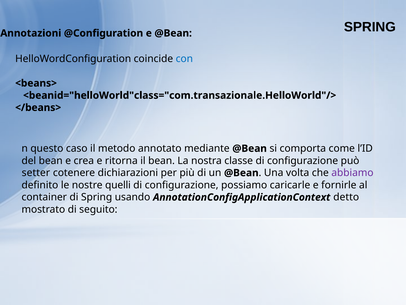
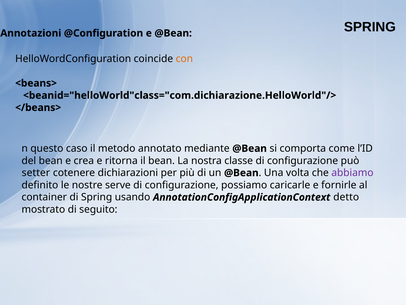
con colour: blue -> orange
<beanid="helloWorld"class="com.transazionale.HelloWorld"/>: <beanid="helloWorld"class="com.transazionale.HelloWorld"/> -> <beanid="helloWorld"class="com.dichiarazione.HelloWorld"/>
quelli: quelli -> serve
